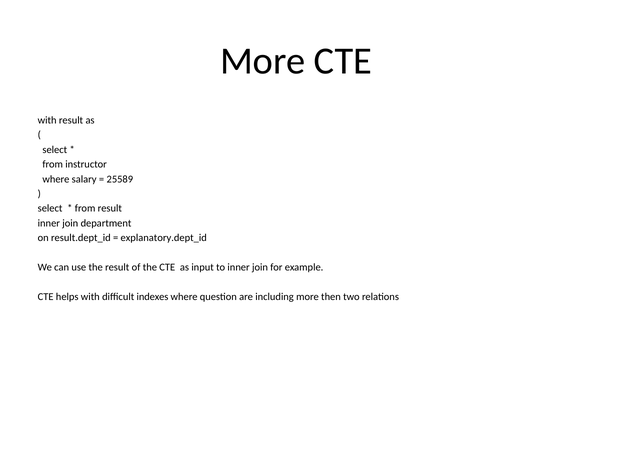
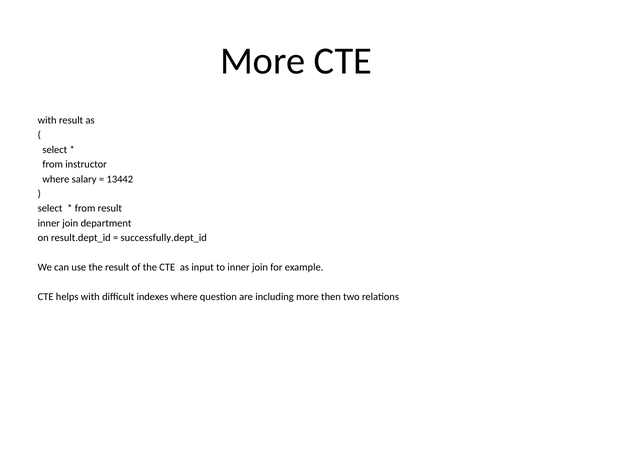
25589: 25589 -> 13442
explanatory.dept_id: explanatory.dept_id -> successfully.dept_id
